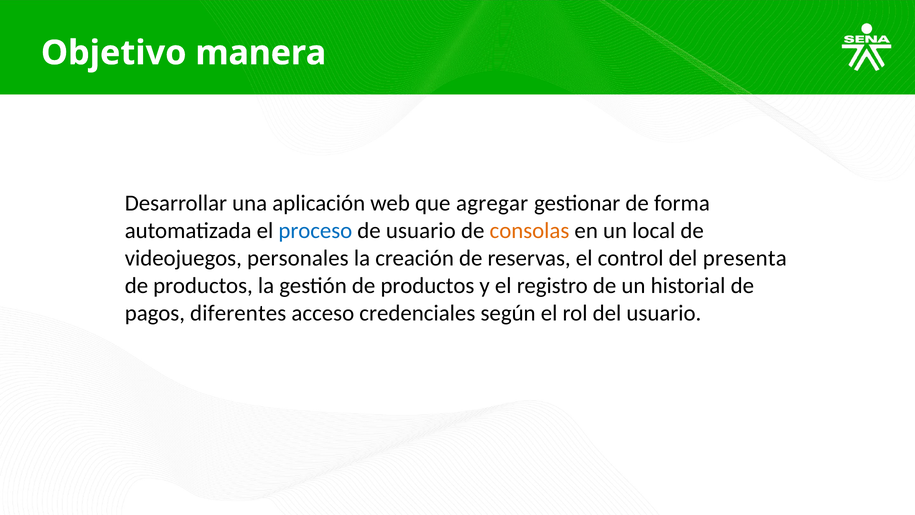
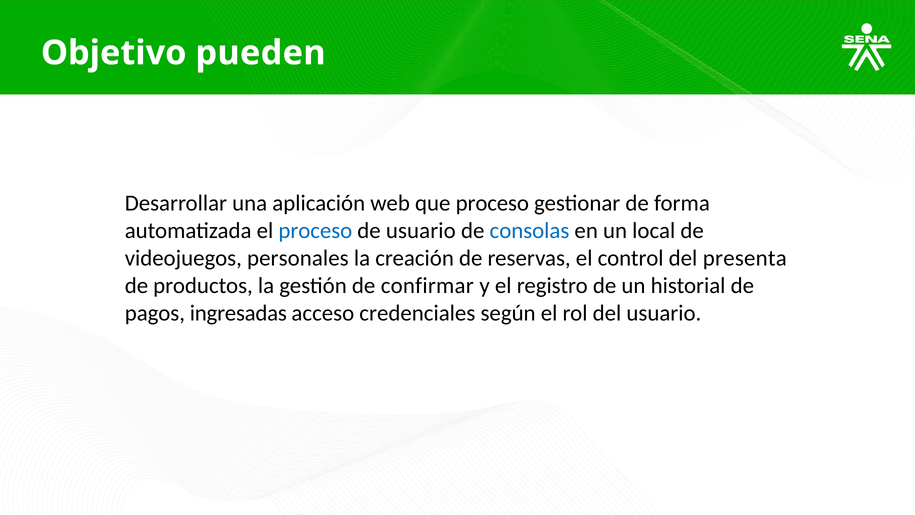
manera: manera -> pueden
que agregar: agregar -> proceso
consolas colour: orange -> blue
gestión de productos: productos -> confirmar
diferentes: diferentes -> ingresadas
